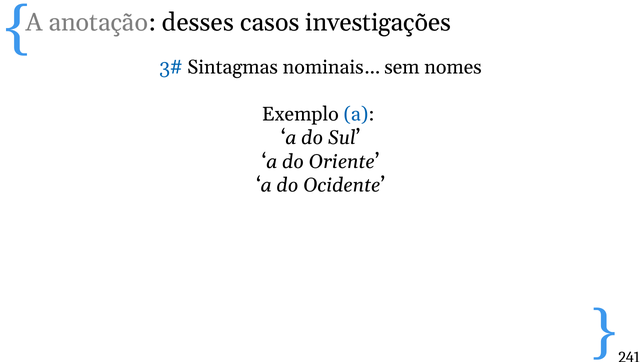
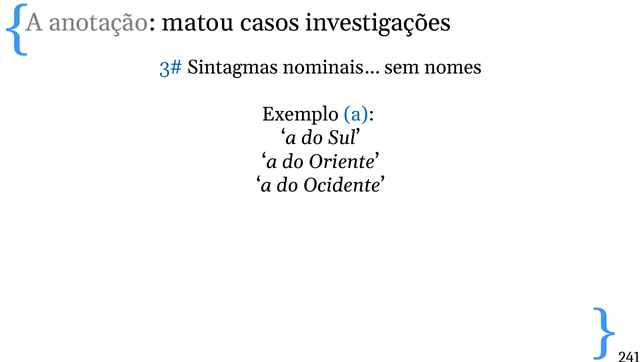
desses: desses -> matou
